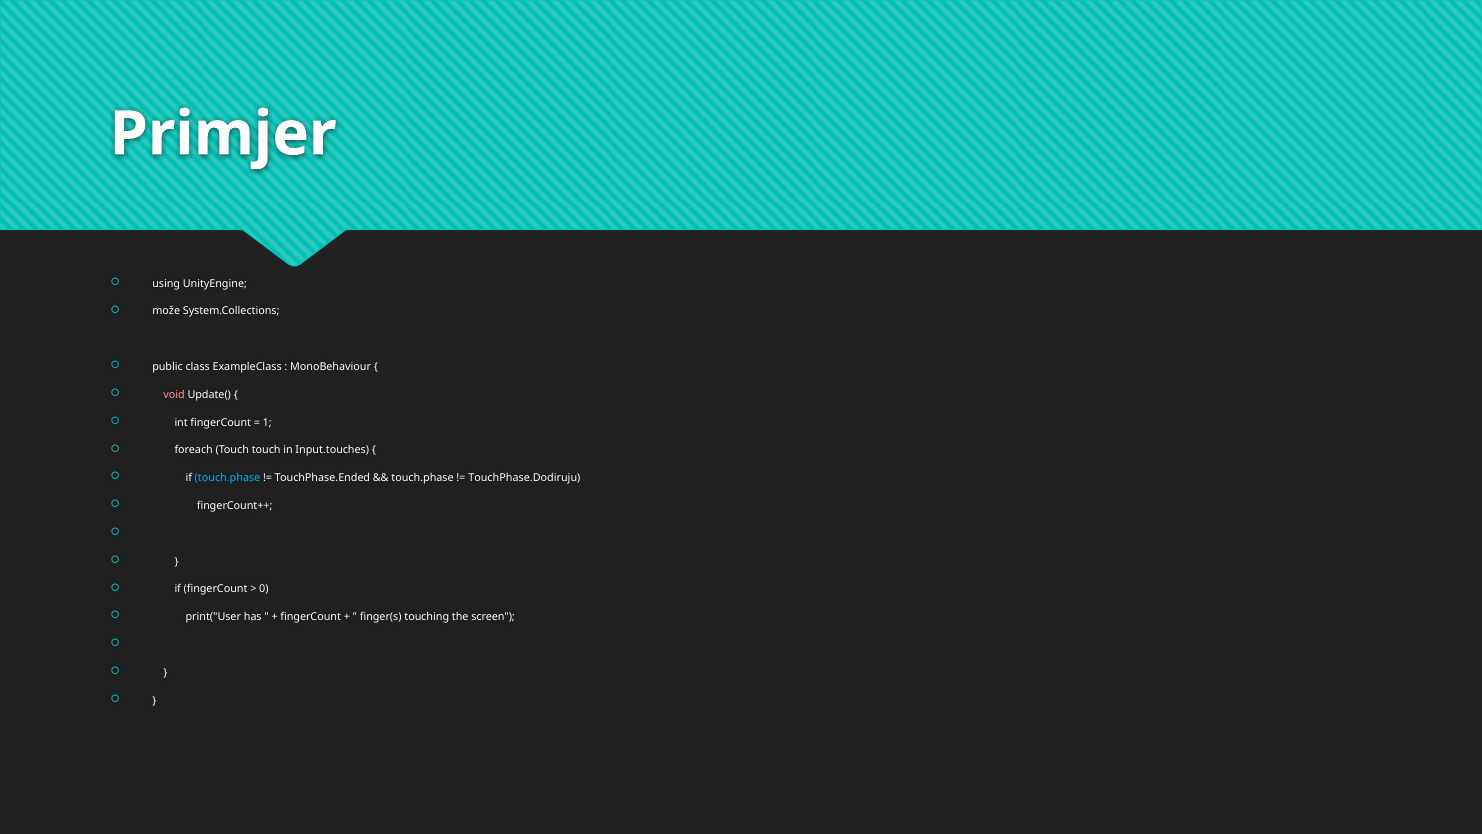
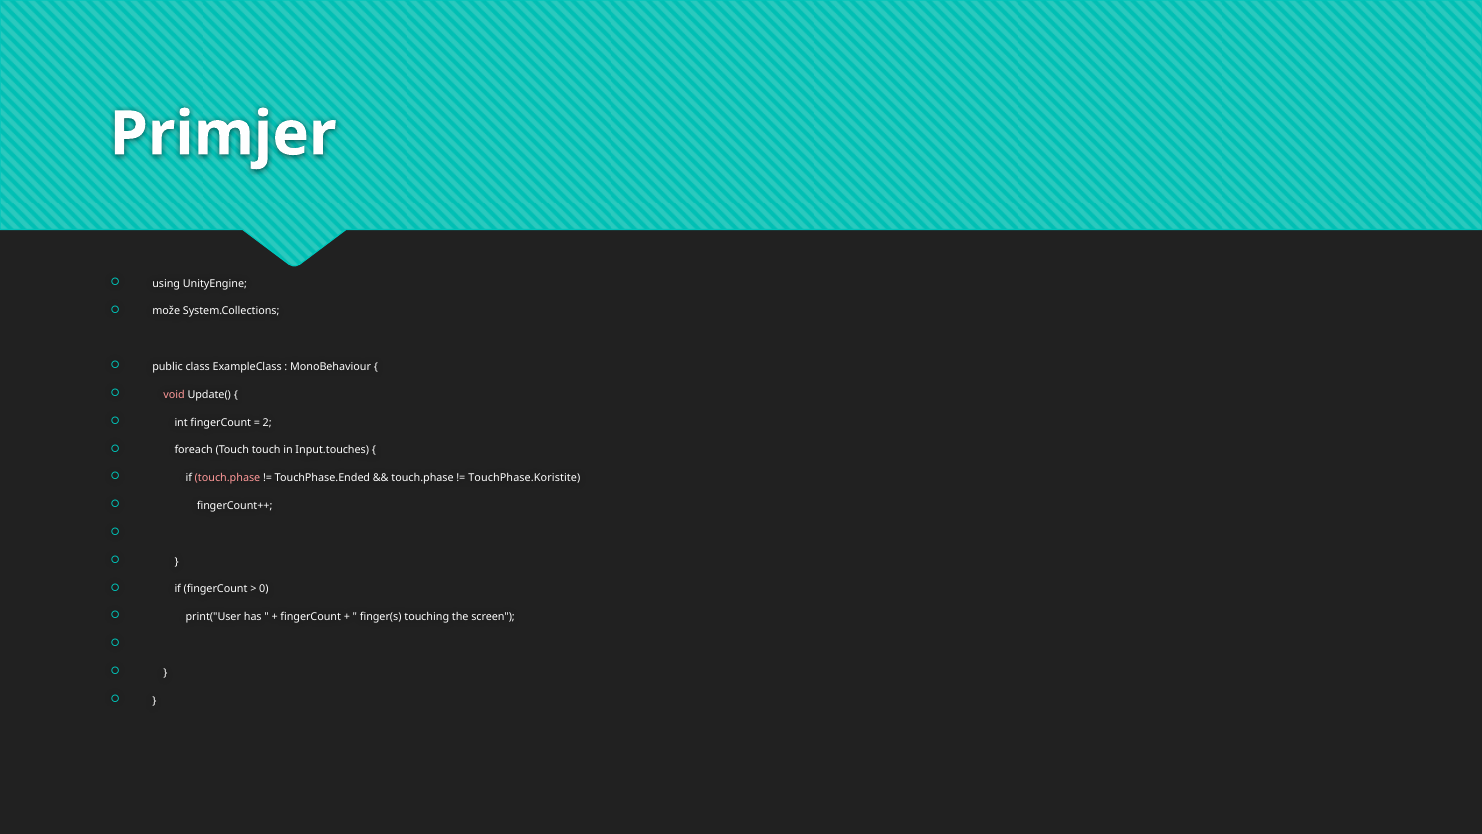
1: 1 -> 2
touch.phase at (228, 478) colour: light blue -> pink
TouchPhase.Dodiruju: TouchPhase.Dodiruju -> TouchPhase.Koristite
